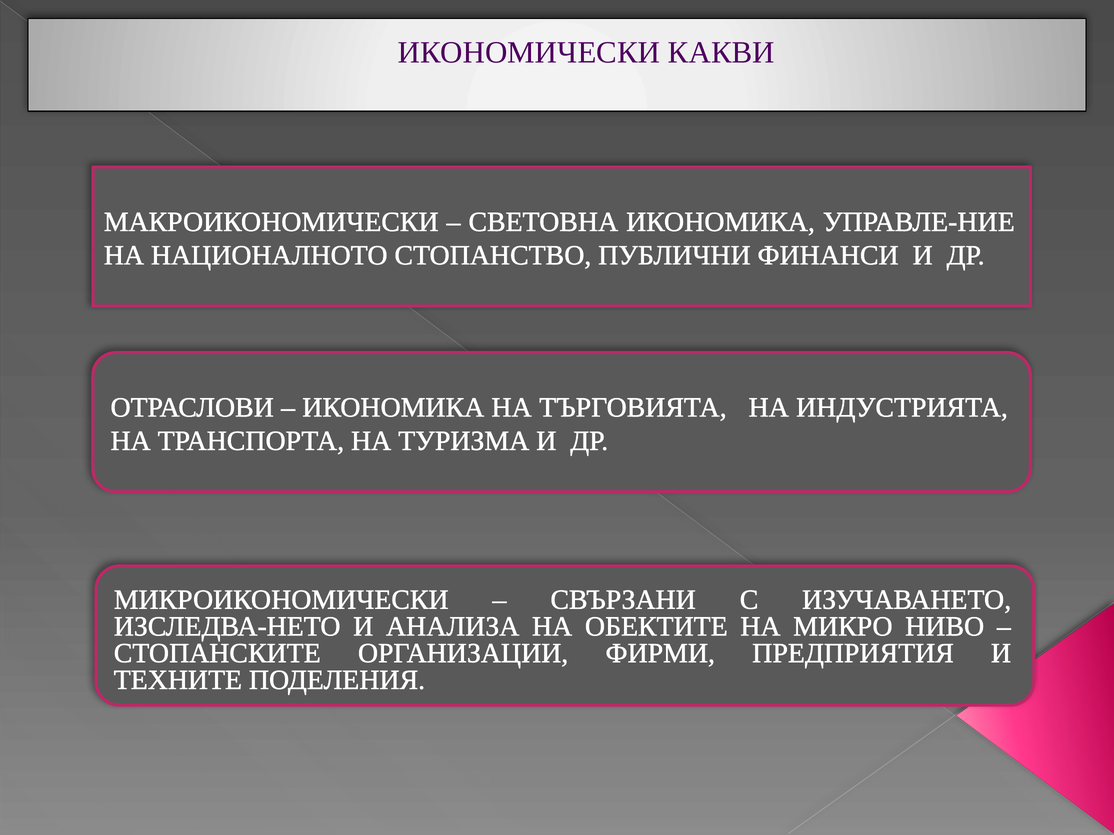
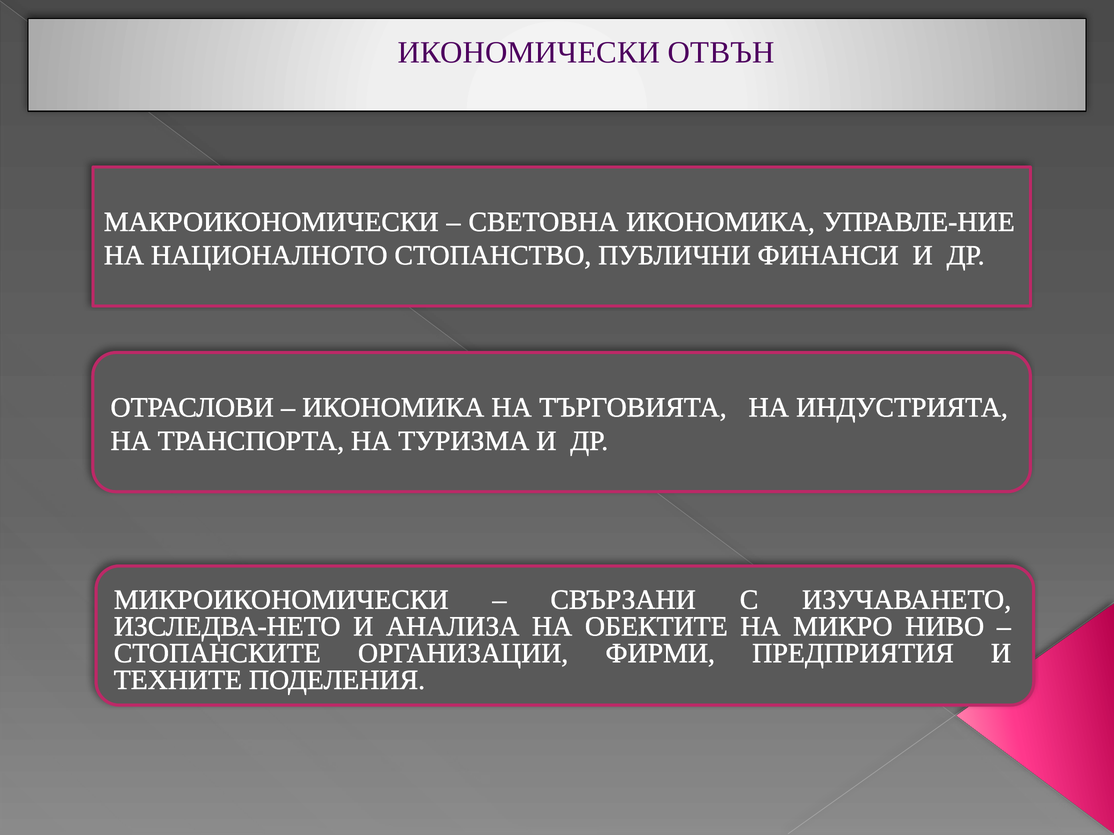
КАКВИ: КАКВИ -> ОТВЪН
